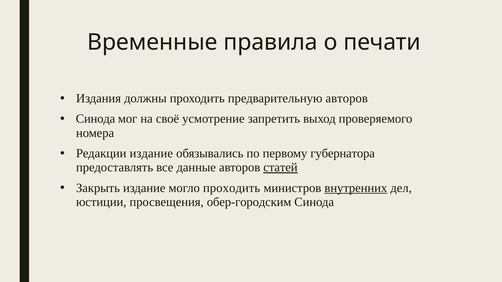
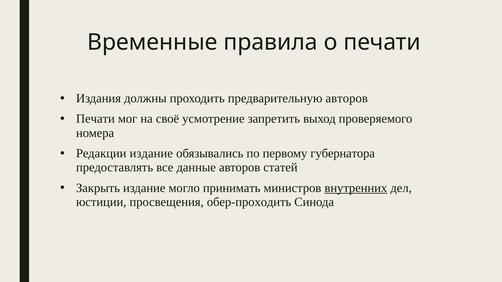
Синода at (96, 119): Синода -> Печати
статей underline: present -> none
могло проходить: проходить -> принимать
обер-городским: обер-городским -> обер-проходить
